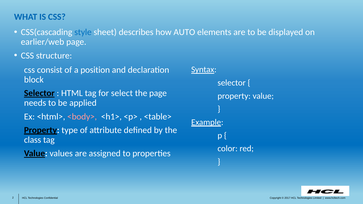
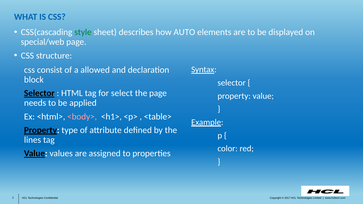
style colour: blue -> green
earlier/web: earlier/web -> special/web
position: position -> allowed
class: class -> lines
